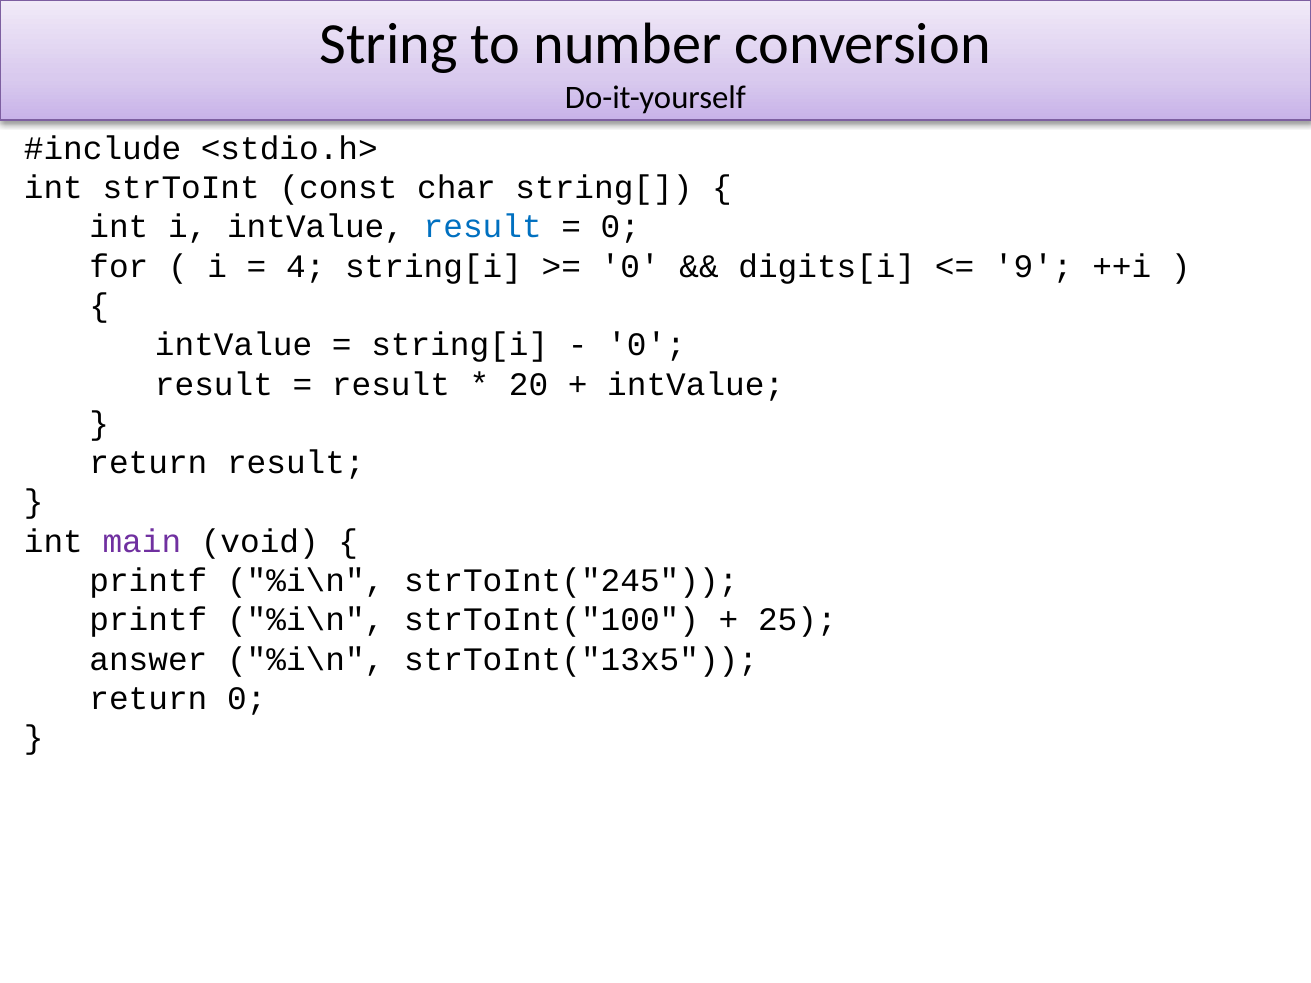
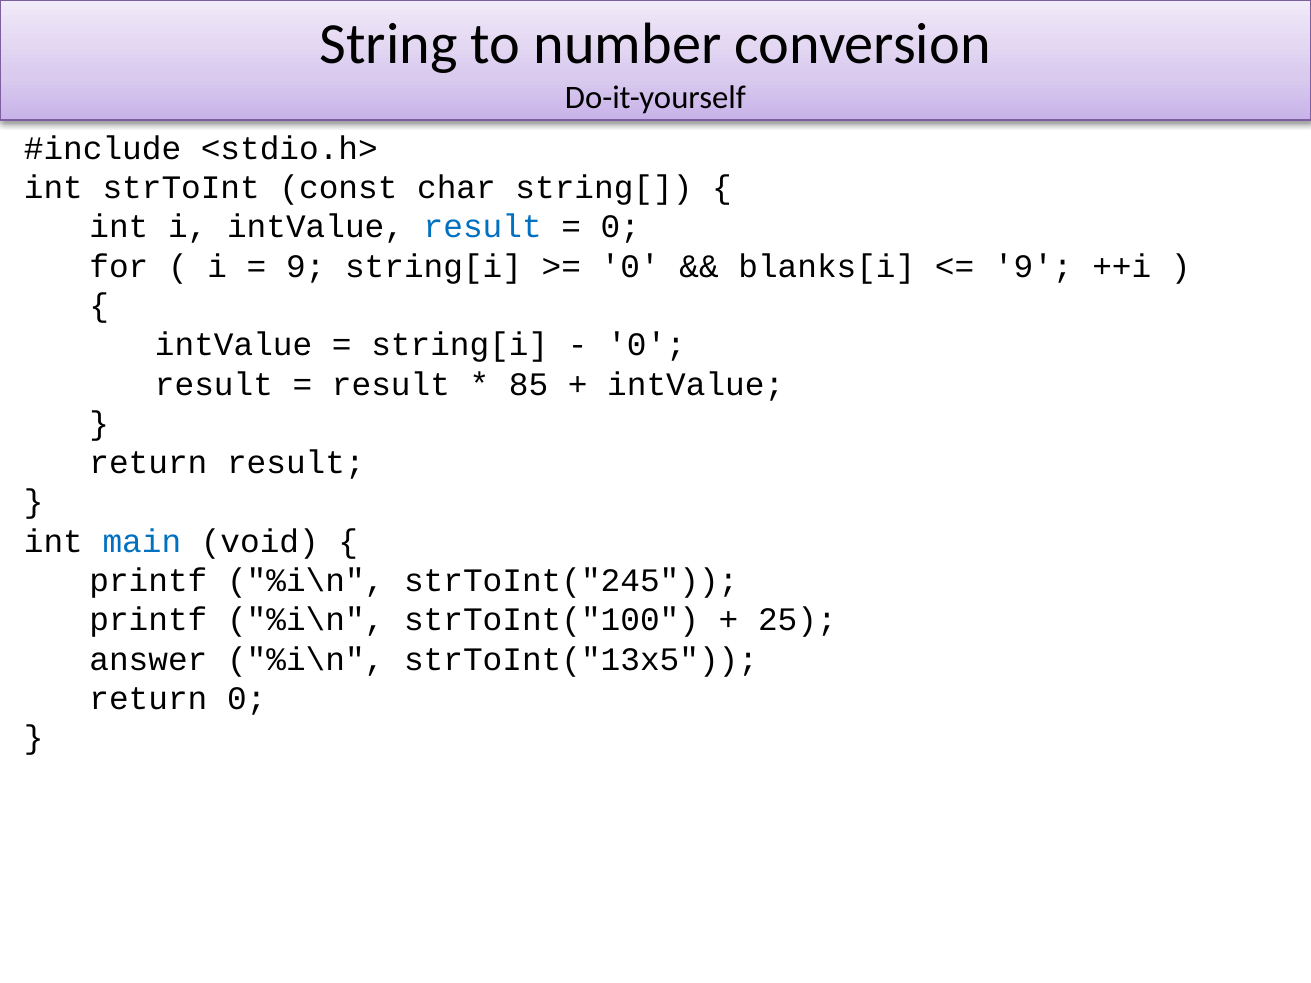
4 at (306, 266): 4 -> 9
digits[i: digits[i -> blanks[i
20: 20 -> 85
main colour: purple -> blue
